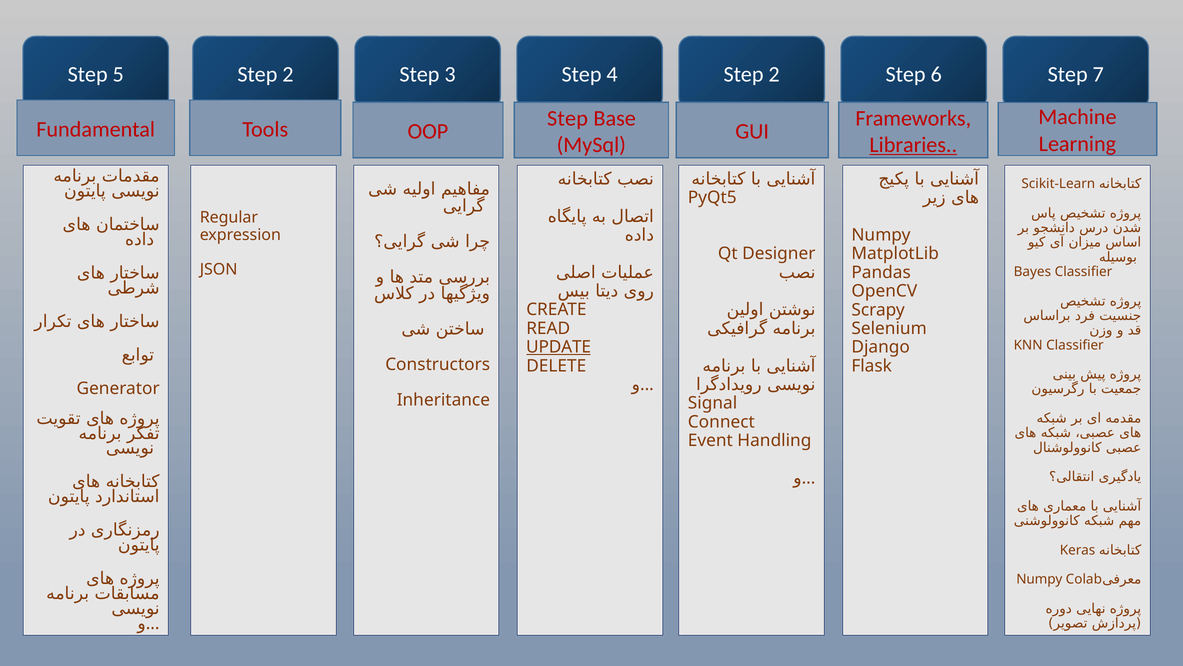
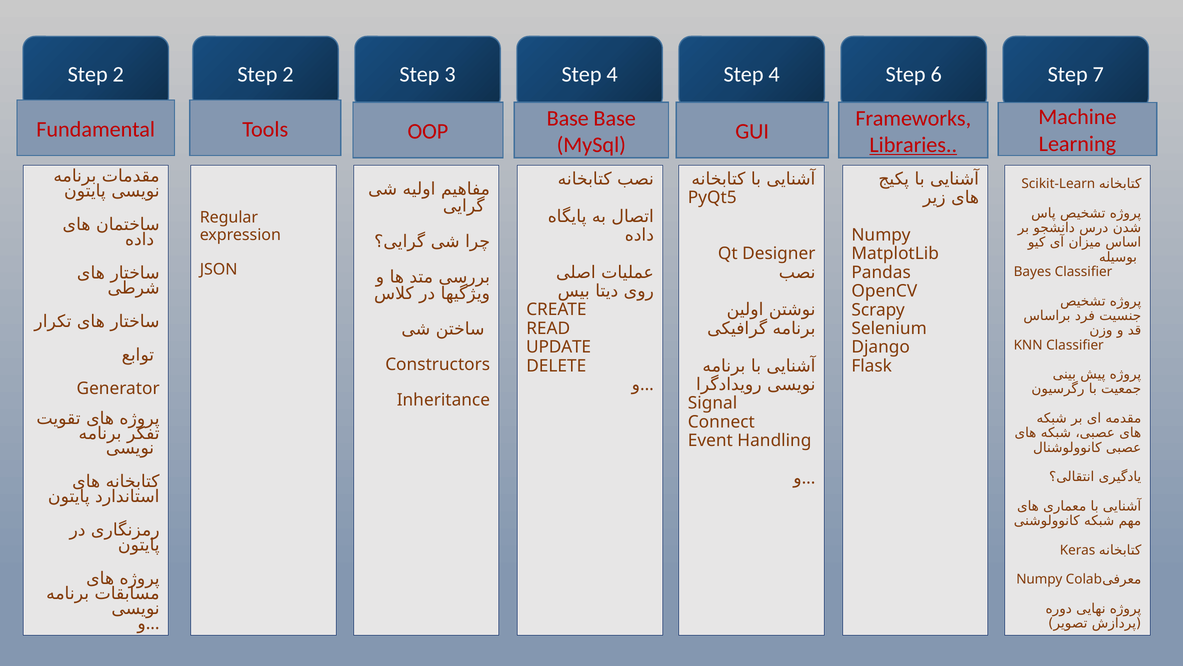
5 at (118, 74): 5 -> 2
4 Step 2: 2 -> 4
Step at (568, 118): Step -> Base
UPDATE underline: present -> none
